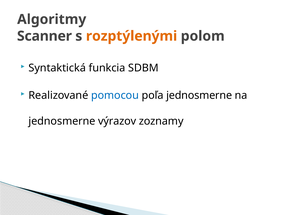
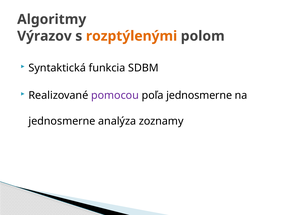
Scanner: Scanner -> Výrazov
pomocou colour: blue -> purple
výrazov: výrazov -> analýza
